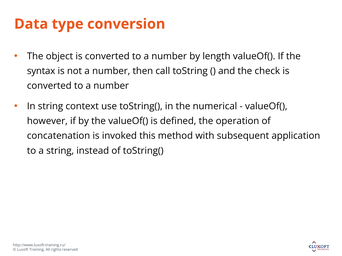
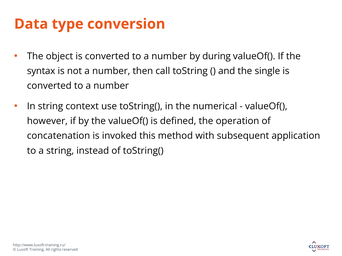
length: length -> during
check: check -> single
